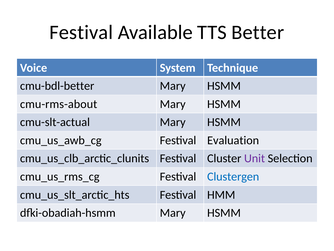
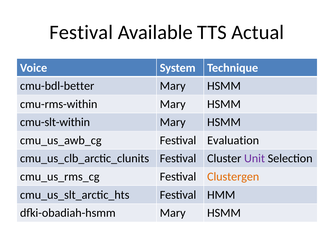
Better: Better -> Actual
cmu-rms-about: cmu-rms-about -> cmu-rms-within
cmu-slt-actual: cmu-slt-actual -> cmu-slt-within
Clustergen colour: blue -> orange
